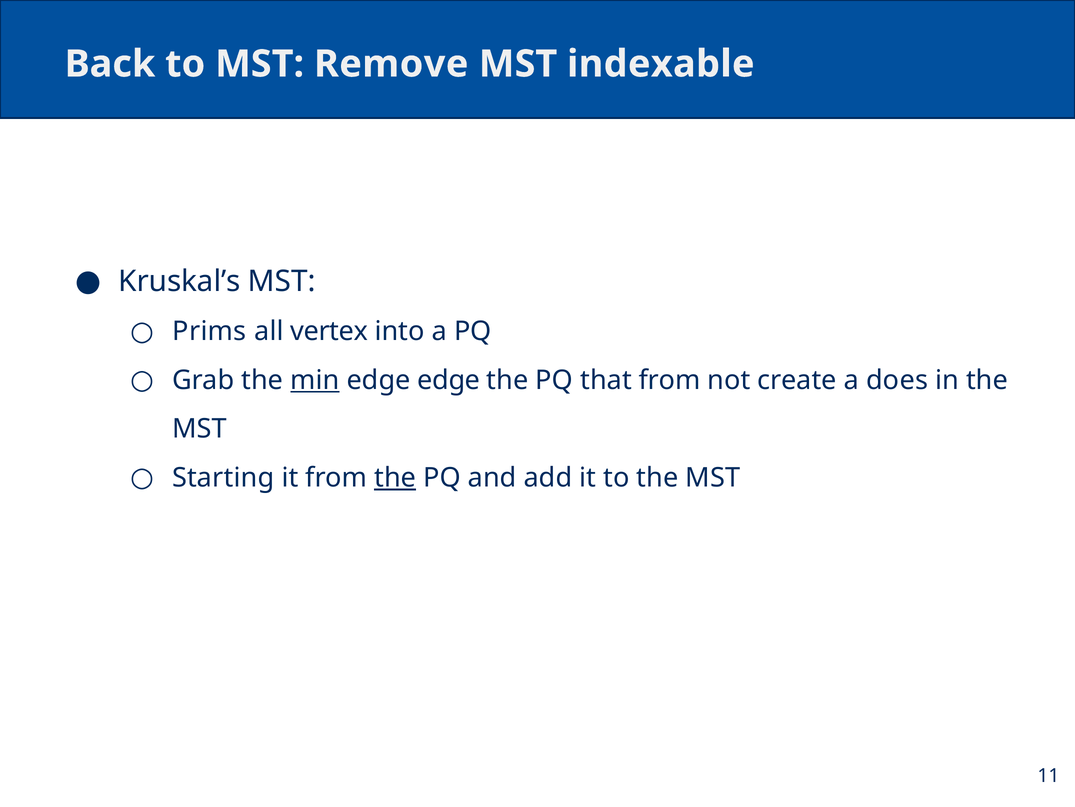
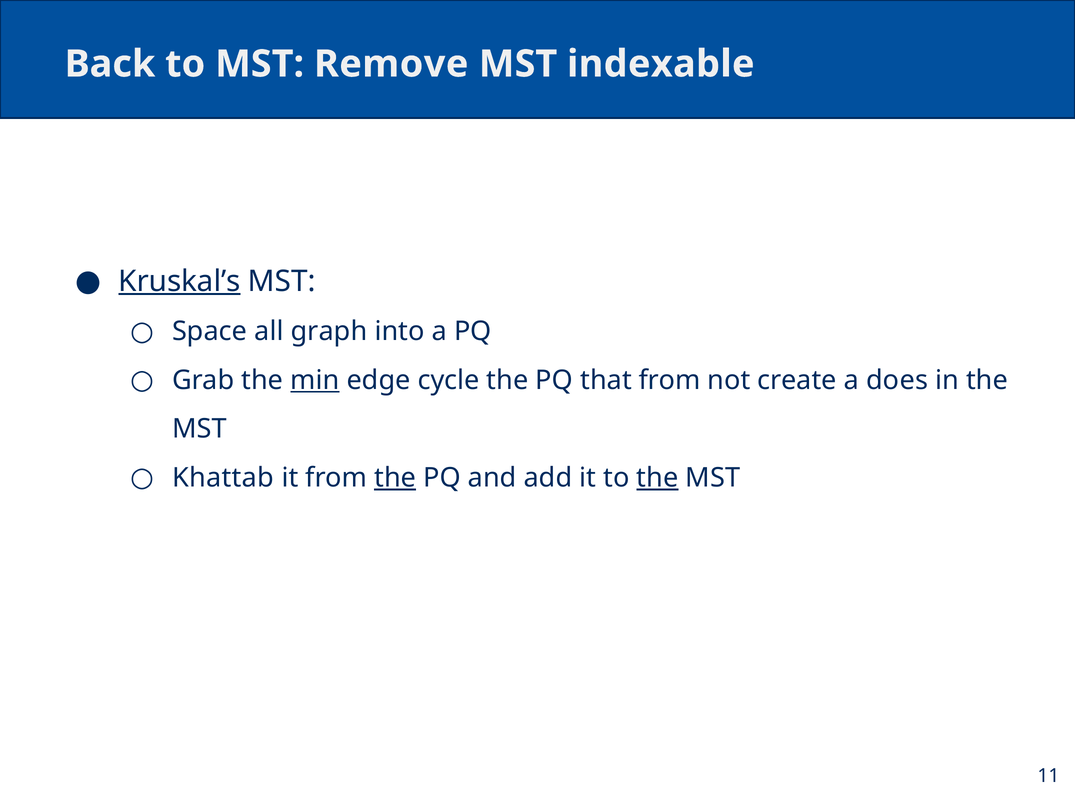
Kruskal’s underline: none -> present
Prims: Prims -> Space
vertex: vertex -> graph
edge edge: edge -> cycle
Starting: Starting -> Khattab
the at (657, 478) underline: none -> present
